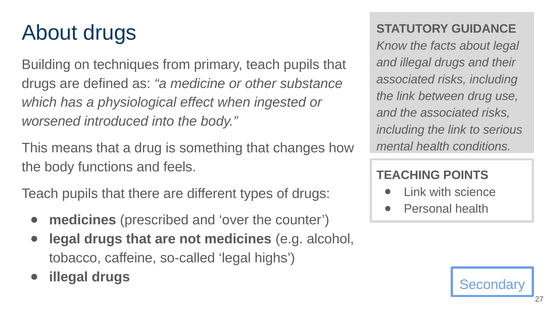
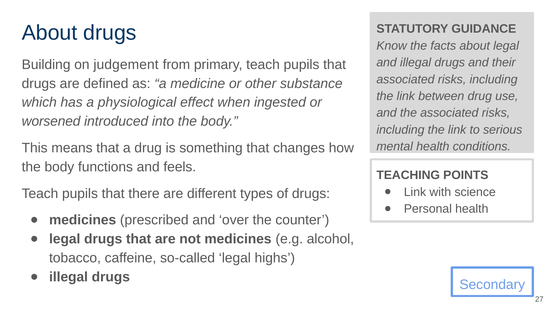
techniques: techniques -> judgement
